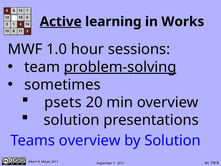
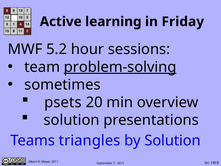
Active underline: present -> none
Works: Works -> Friday
1.0: 1.0 -> 5.2
Teams overview: overview -> triangles
